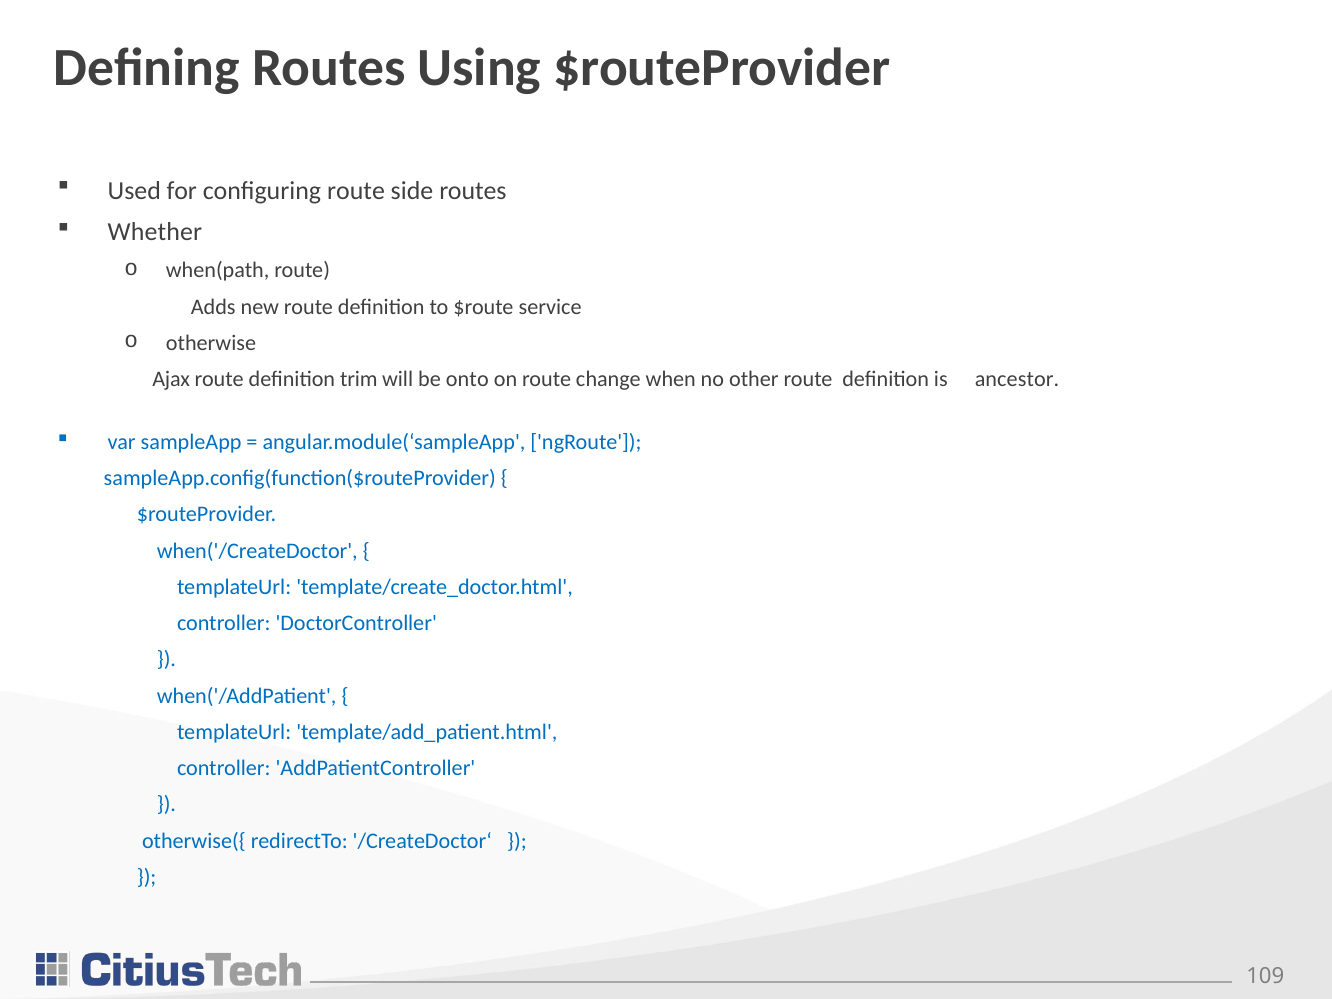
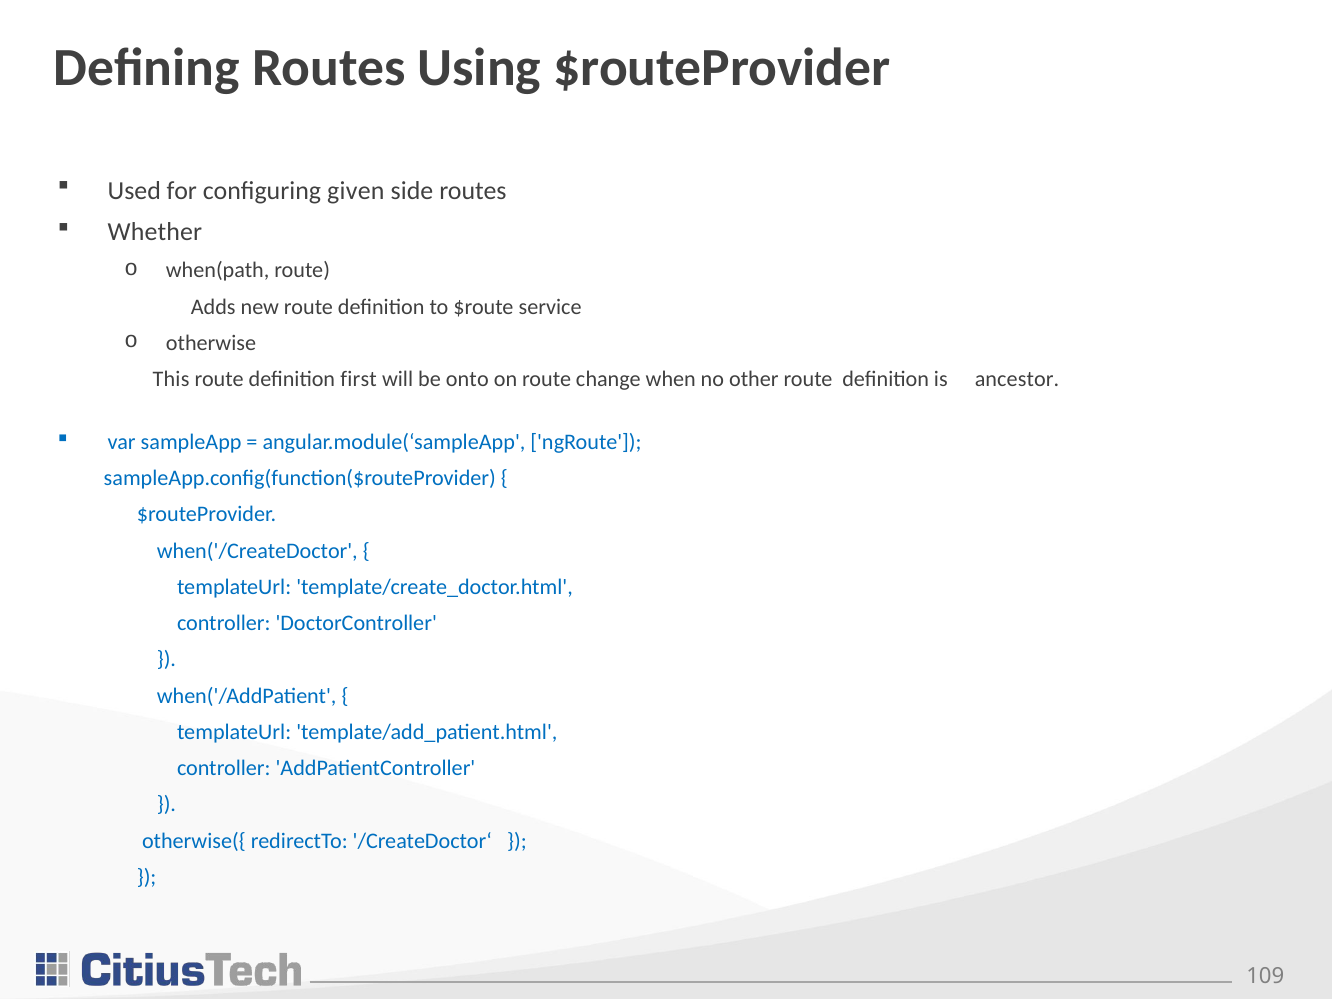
configuring route: route -> given
Ajax: Ajax -> This
trim: trim -> first
